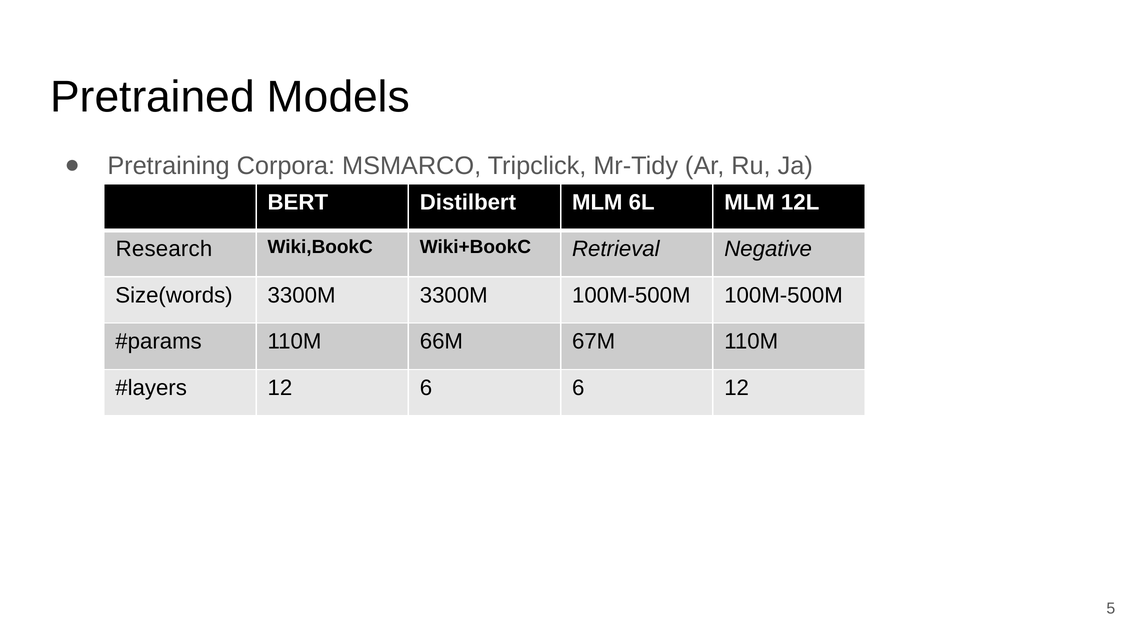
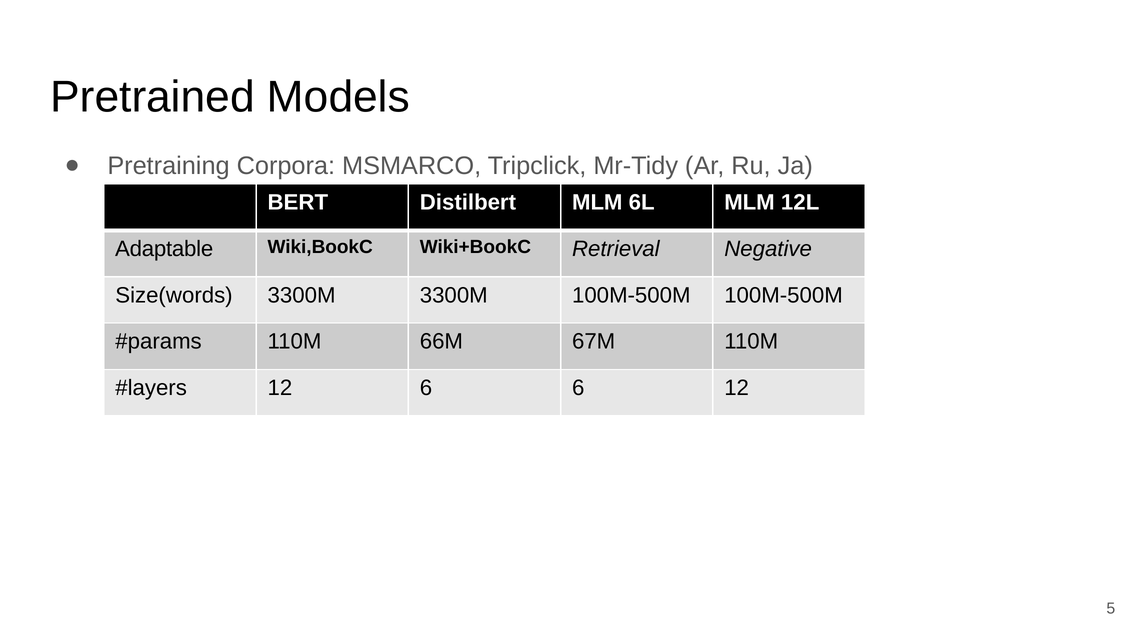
Research: Research -> Adaptable
